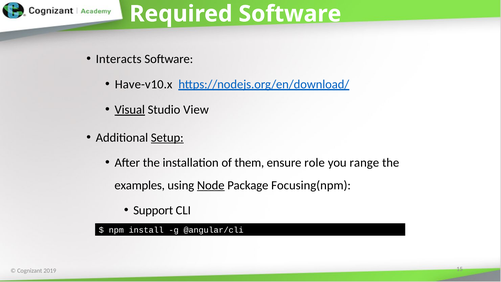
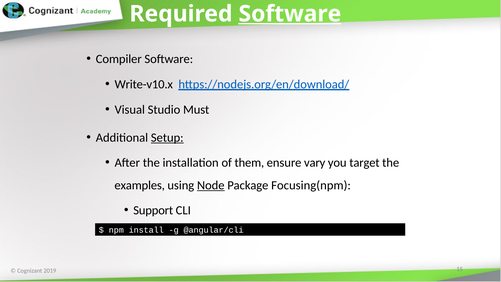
Software at (290, 14) underline: none -> present
Interacts: Interacts -> Compiler
Have-v10.x: Have-v10.x -> Write-v10.x
Visual underline: present -> none
View: View -> Must
role: role -> vary
range: range -> target
